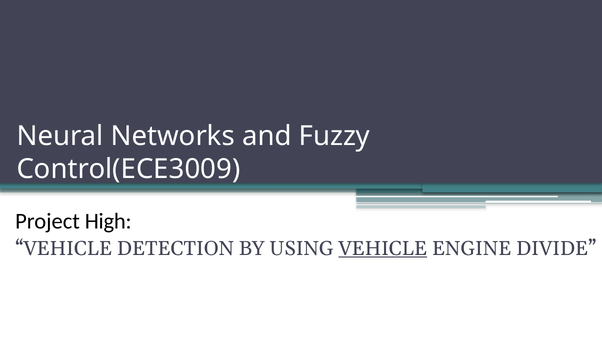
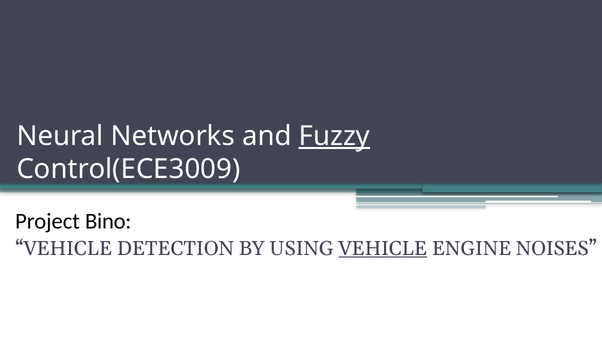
Fuzzy underline: none -> present
High: High -> Bino
DIVIDE: DIVIDE -> NOISES
